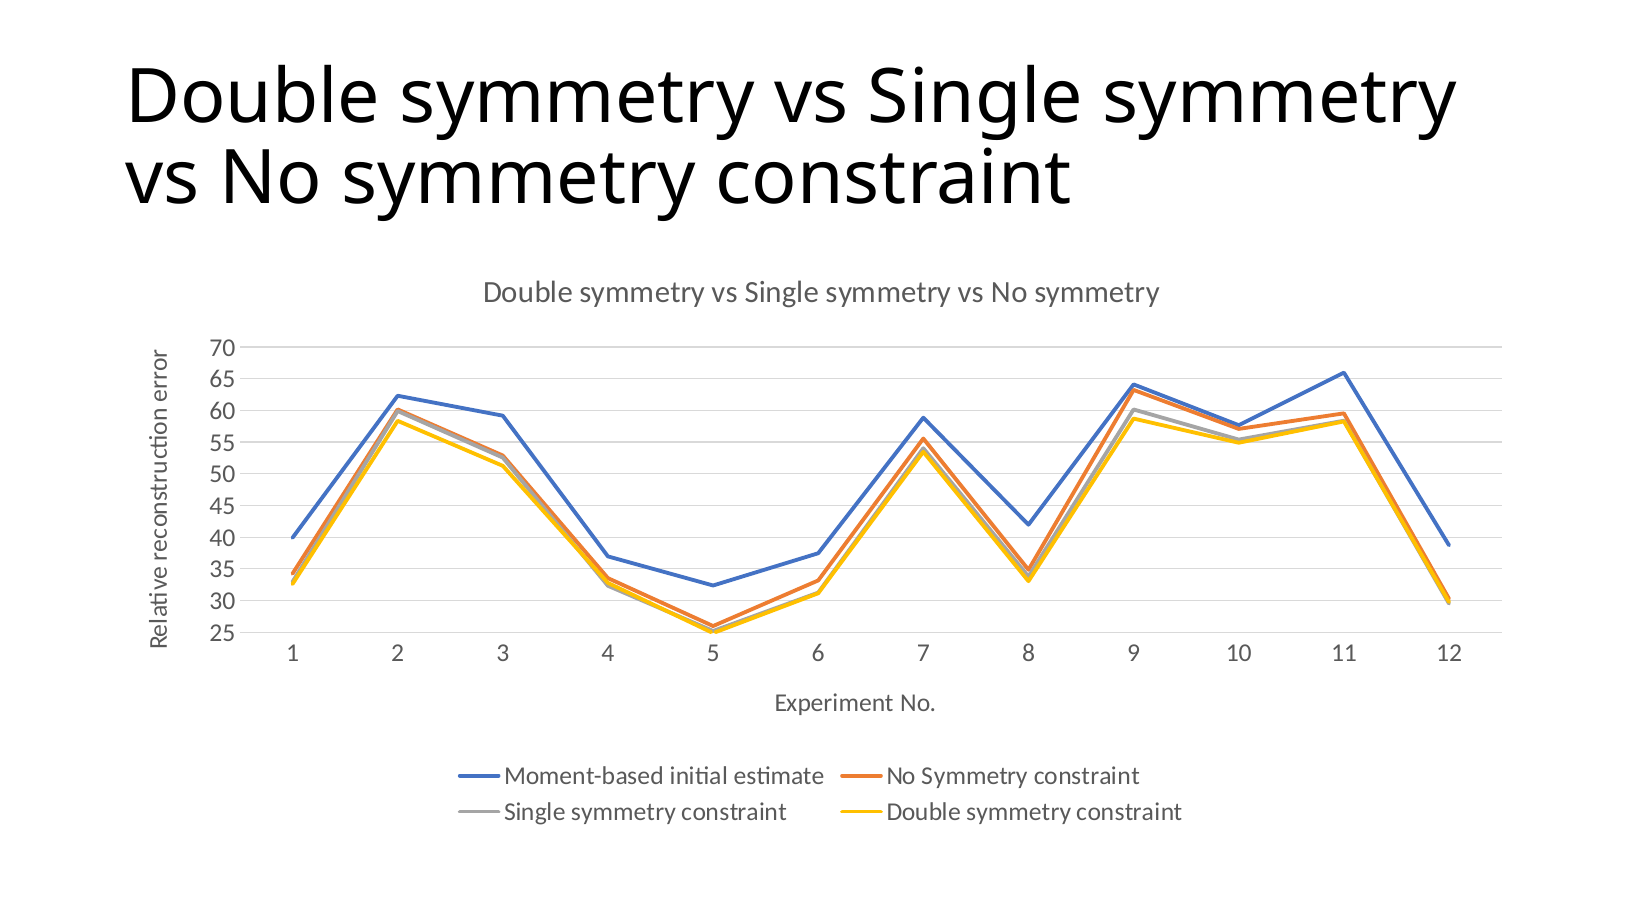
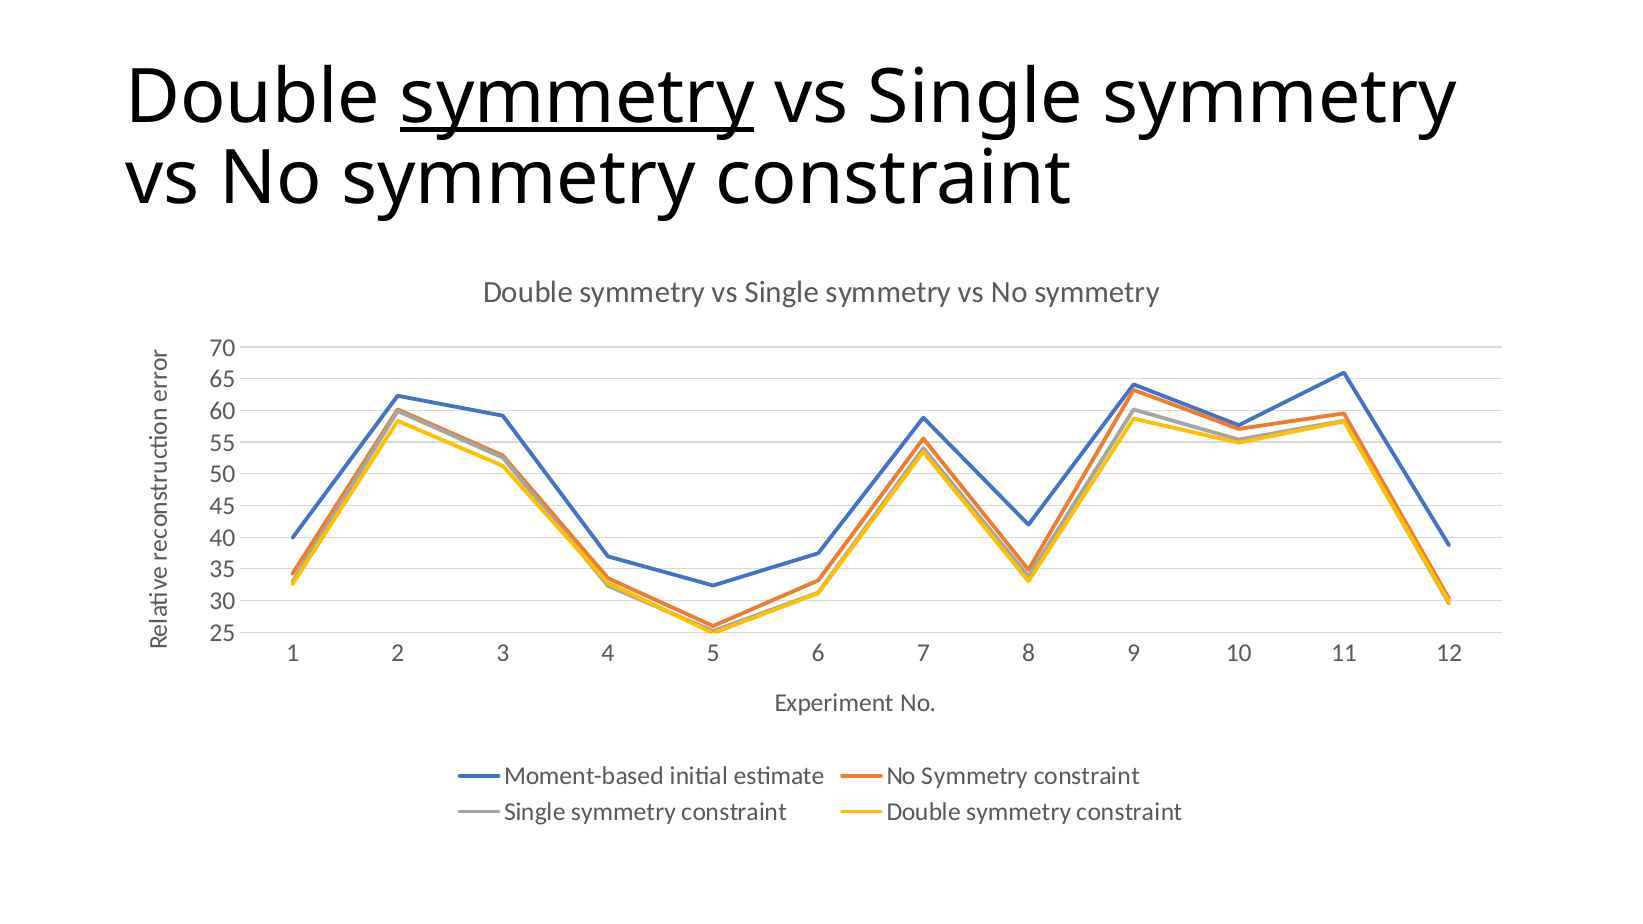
symmetry at (577, 97) underline: none -> present
